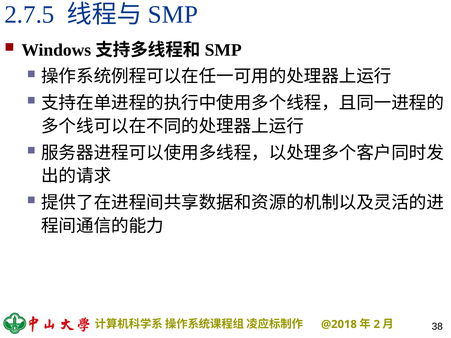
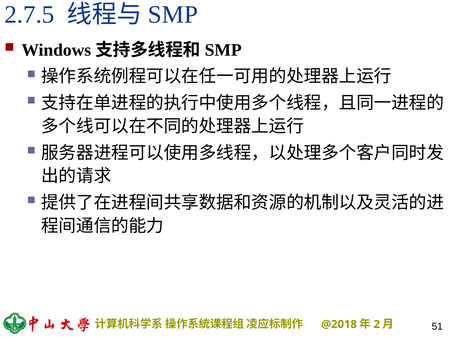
38: 38 -> 51
